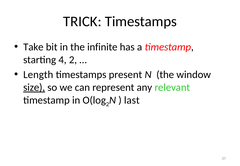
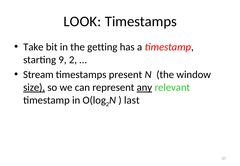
TRICK: TRICK -> LOOK
infinite: infinite -> getting
4: 4 -> 9
Length: Length -> Stream
any underline: none -> present
